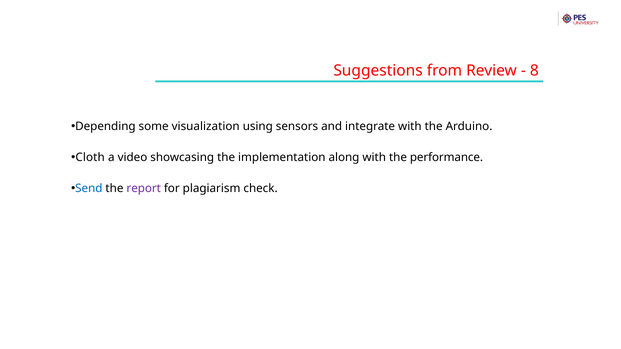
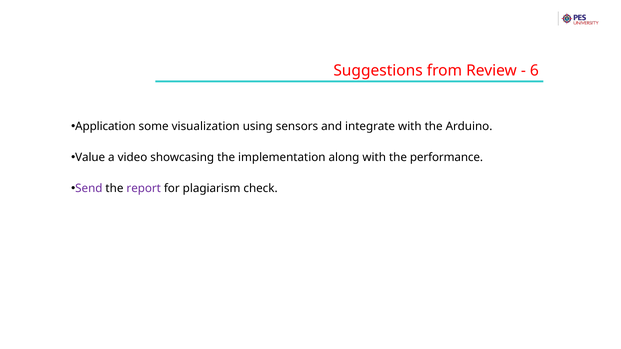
8: 8 -> 6
Depending: Depending -> Application
Cloth: Cloth -> Value
Send colour: blue -> purple
